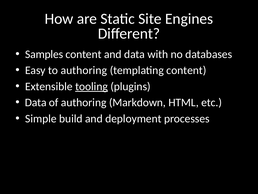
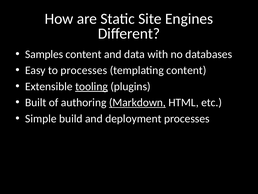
to authoring: authoring -> processes
Data at (36, 102): Data -> Built
Markdown underline: none -> present
